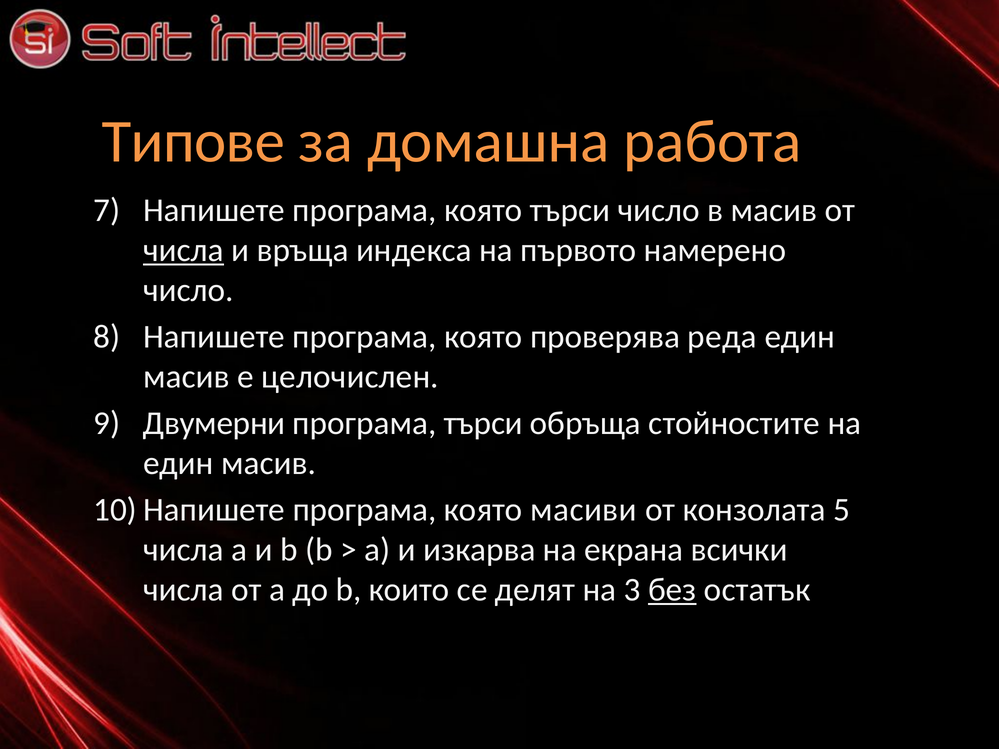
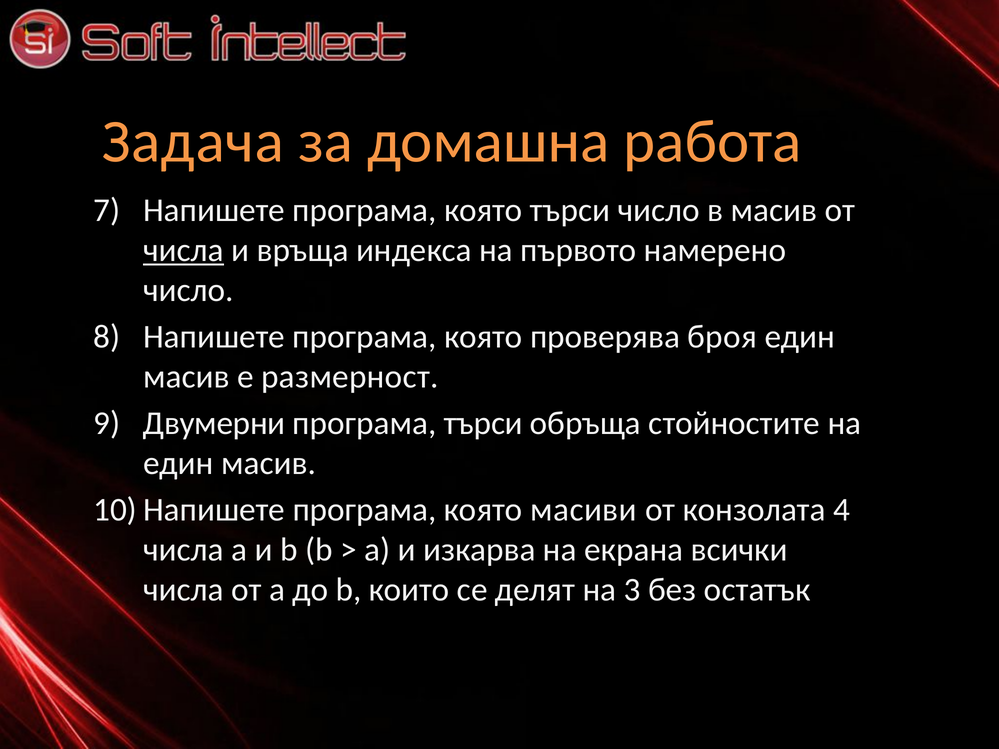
Типове: Типове -> Задача
реда: реда -> броя
целочислен: целочислен -> размерност
5: 5 -> 4
без underline: present -> none
